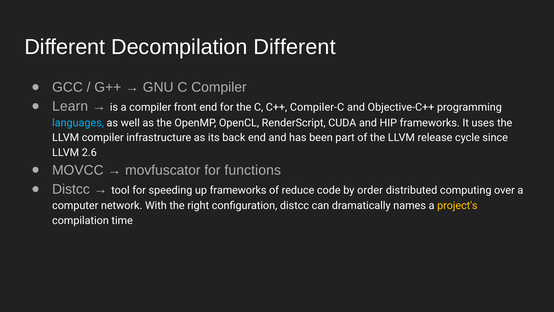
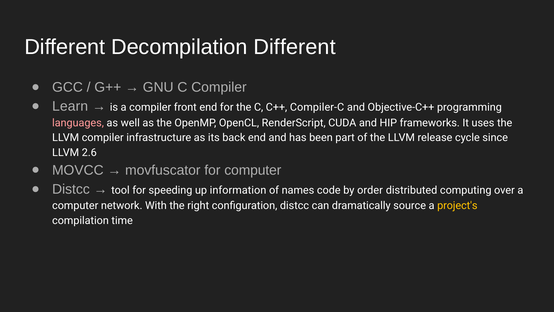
languages colour: light blue -> pink
for functions: functions -> computer
up frameworks: frameworks -> information
reduce: reduce -> names
names: names -> source
